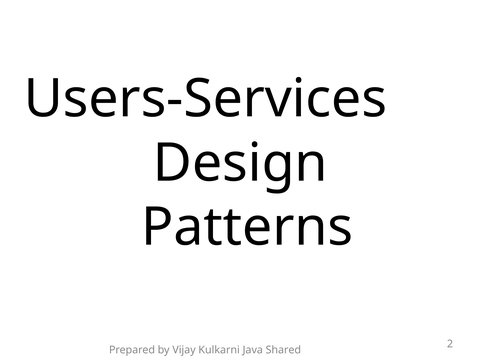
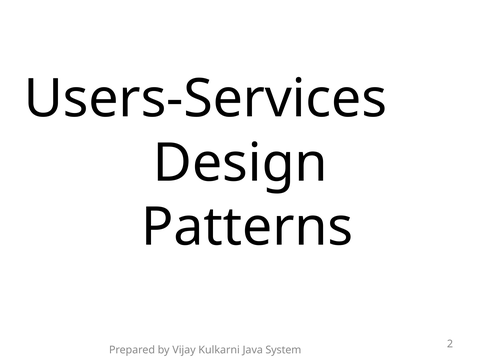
Shared: Shared -> System
